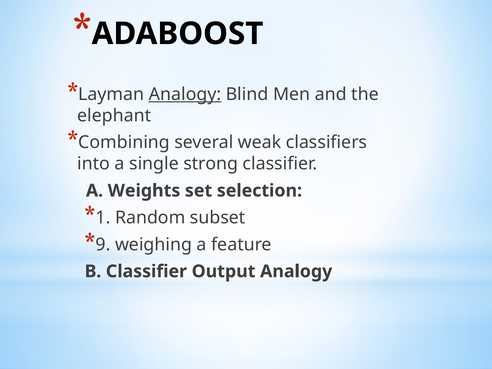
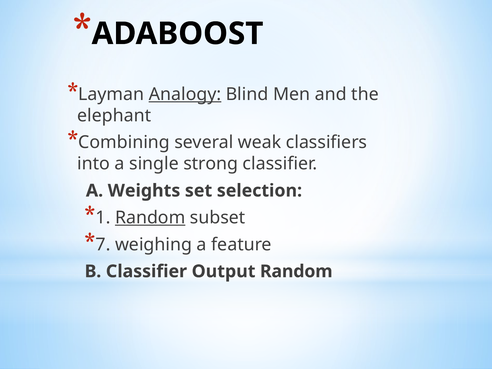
Random at (150, 218) underline: none -> present
9: 9 -> 7
Output Analogy: Analogy -> Random
